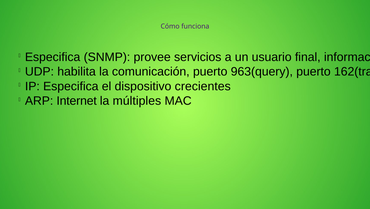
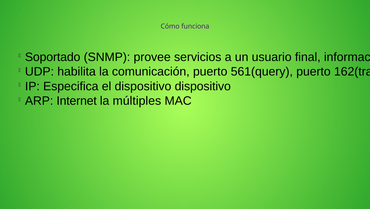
Especifica at (53, 57): Especifica -> Soportado
963(query: 963(query -> 561(query
dispositivo crecientes: crecientes -> dispositivo
